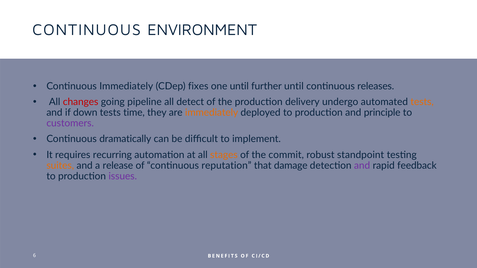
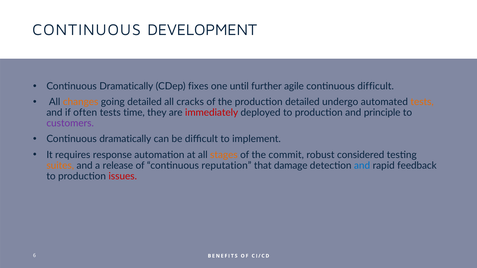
ENVIRONMENT: ENVIRONMENT -> DEVELOPMENT
Immediately at (126, 86): Immediately -> Dramatically
further until: until -> agile
continuous releases: releases -> difficult
changes colour: red -> orange
going pipeline: pipeline -> detailed
detect: detect -> cracks
production delivery: delivery -> detailed
down: down -> often
immediately at (212, 113) colour: orange -> red
recurring: recurring -> response
standpoint: standpoint -> considered
and at (362, 166) colour: purple -> blue
issues colour: purple -> red
